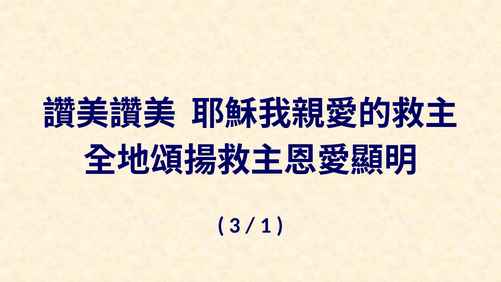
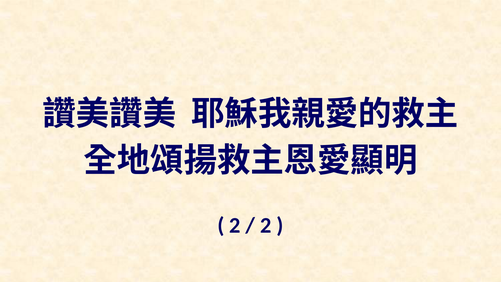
3 at (235, 225): 3 -> 2
1 at (266, 225): 1 -> 2
